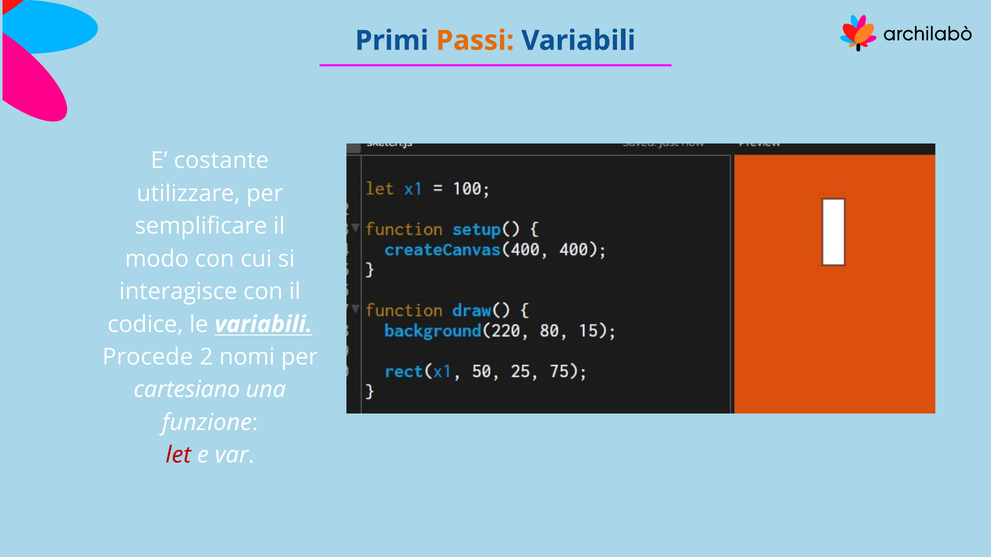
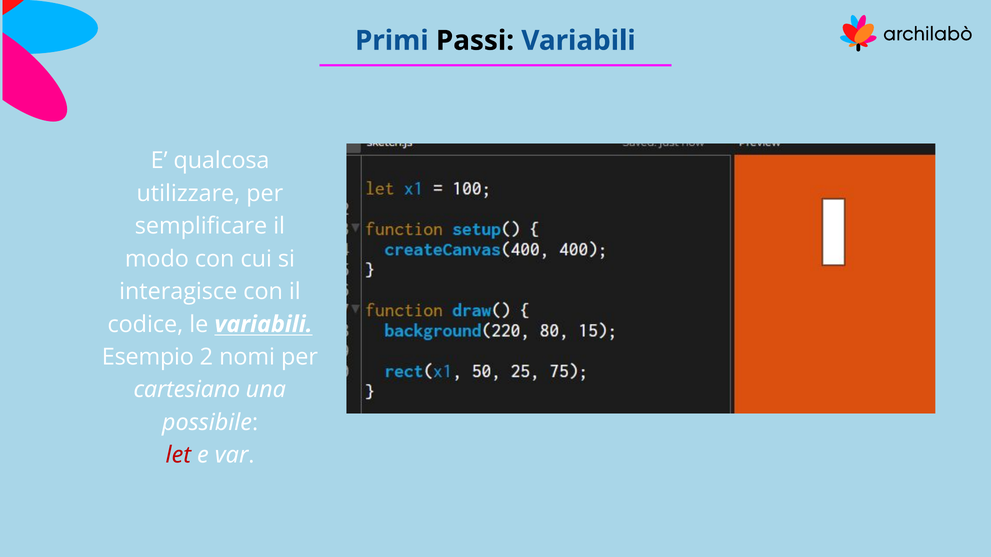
Passi colour: orange -> black
costante: costante -> qualcosa
Procede: Procede -> Esempio
funzione: funzione -> possibile
